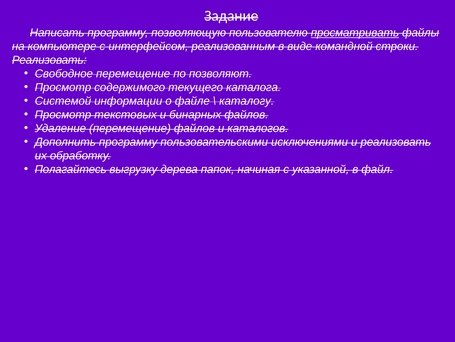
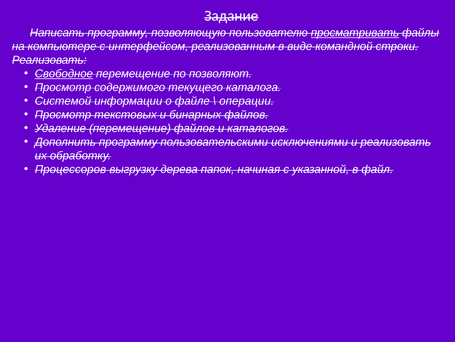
Свободное underline: none -> present
каталогу: каталогу -> операции
Полагайтесь: Полагайтесь -> Процессоров
